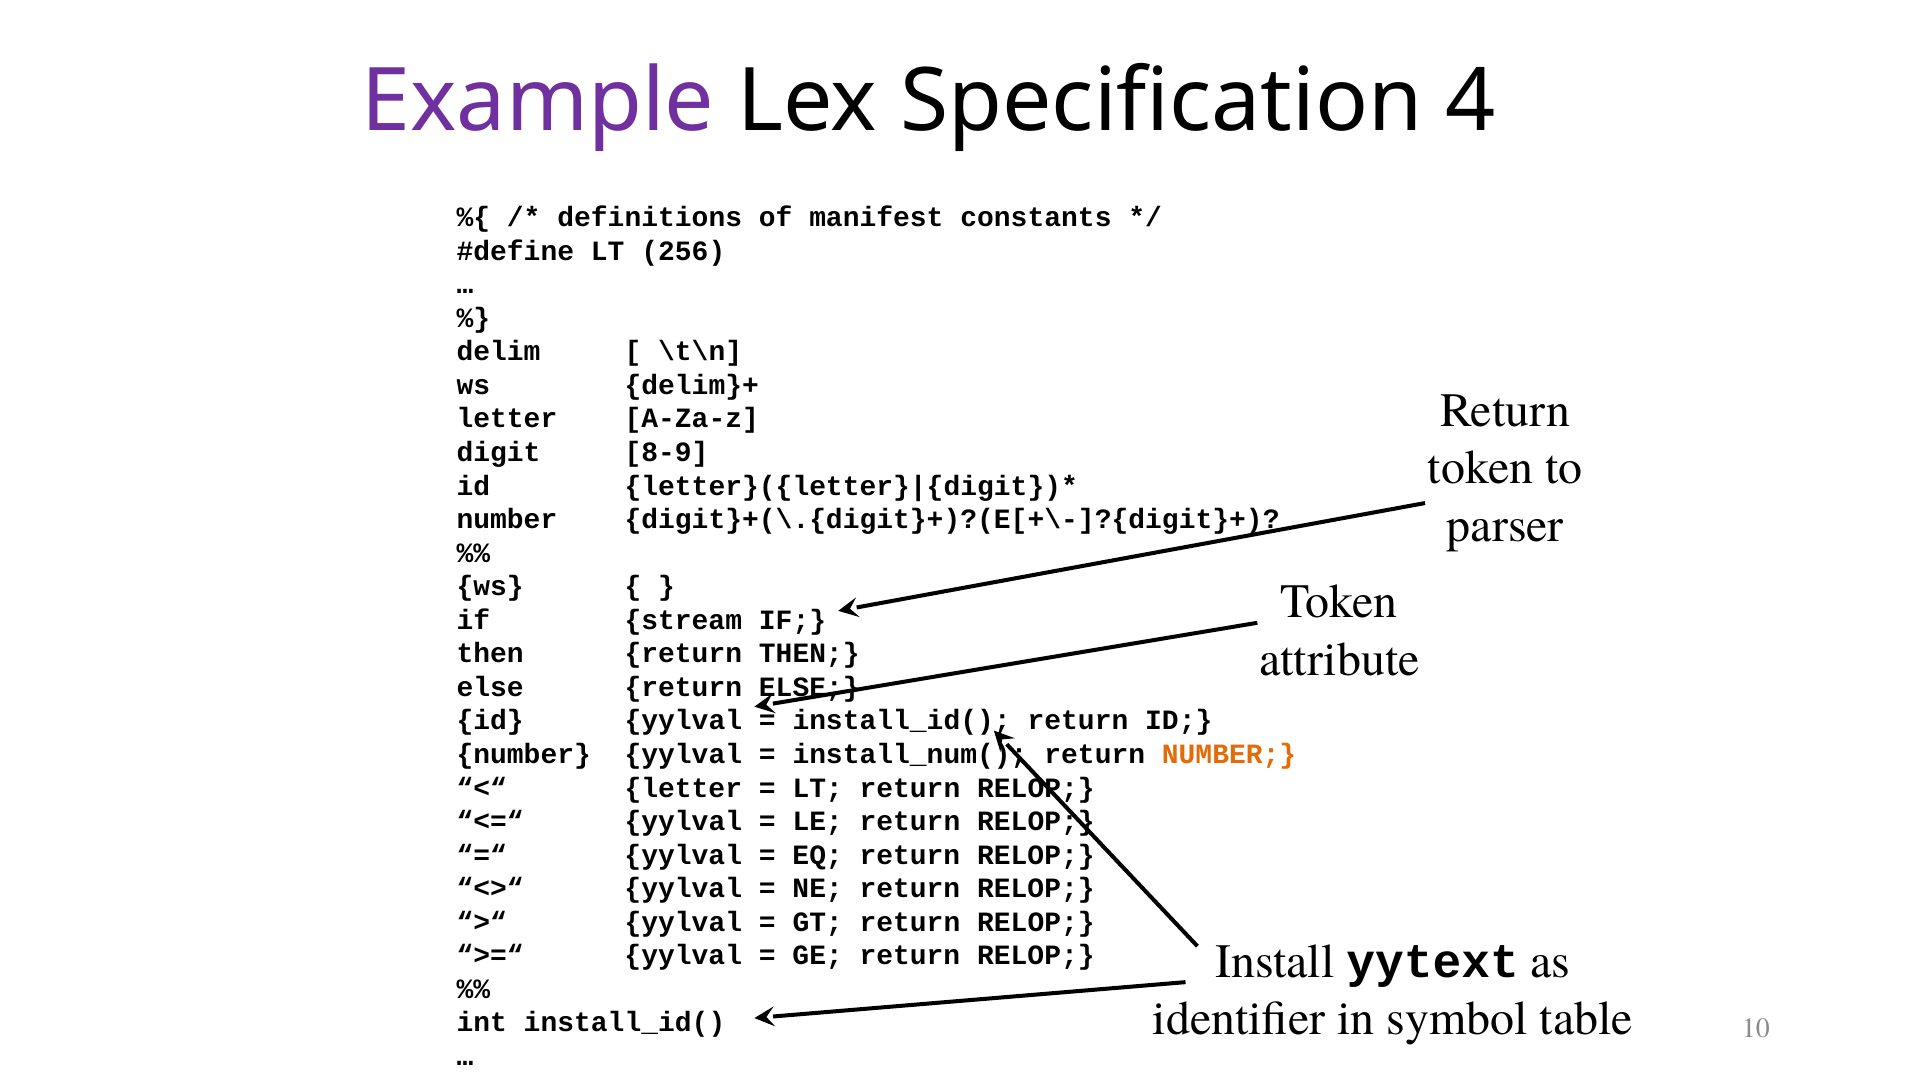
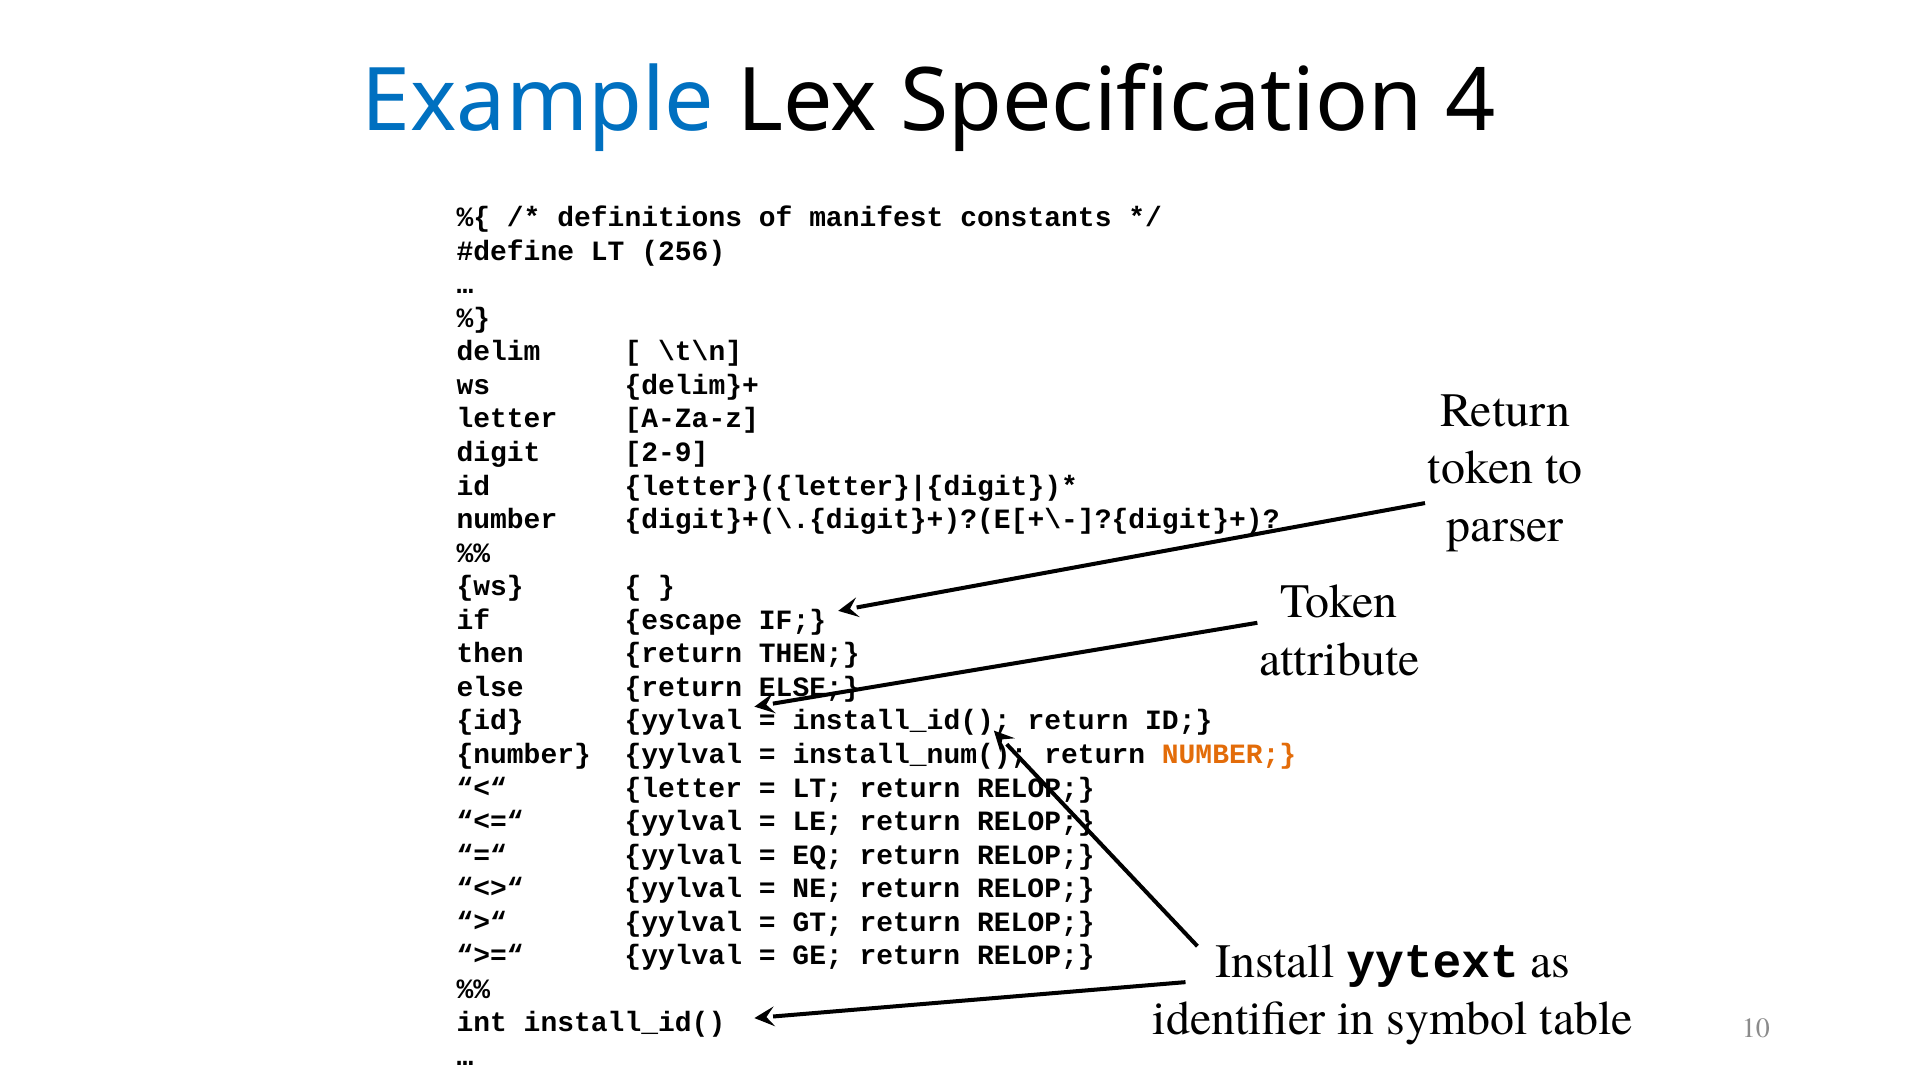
Example colour: purple -> blue
8-9: 8-9 -> 2-9
stream: stream -> escape
